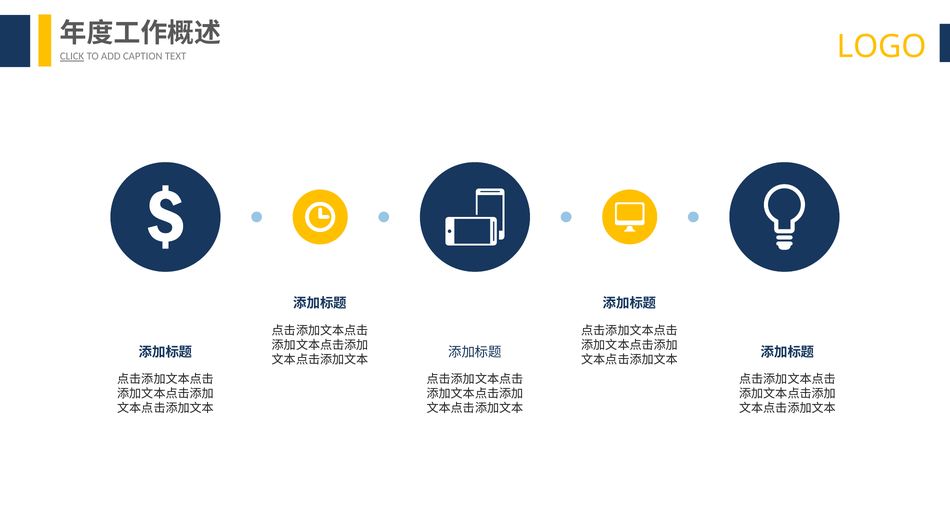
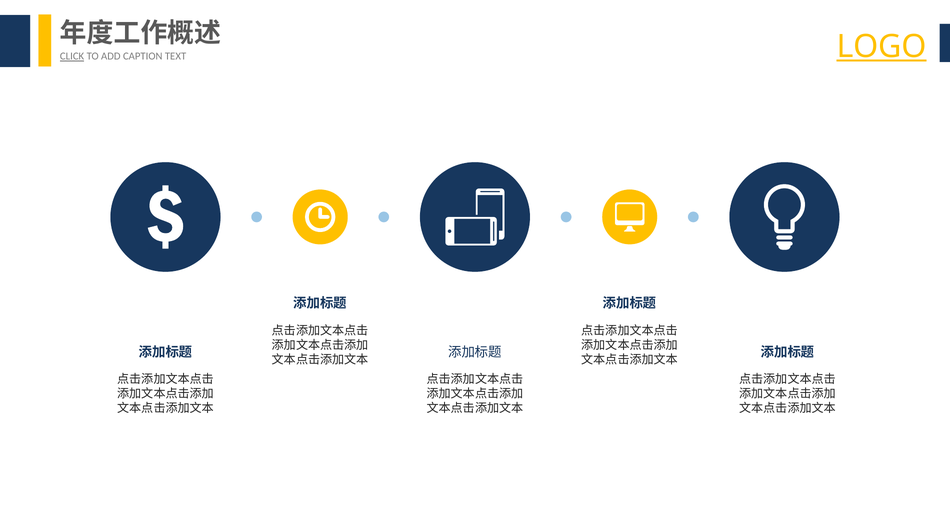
LOGO underline: none -> present
